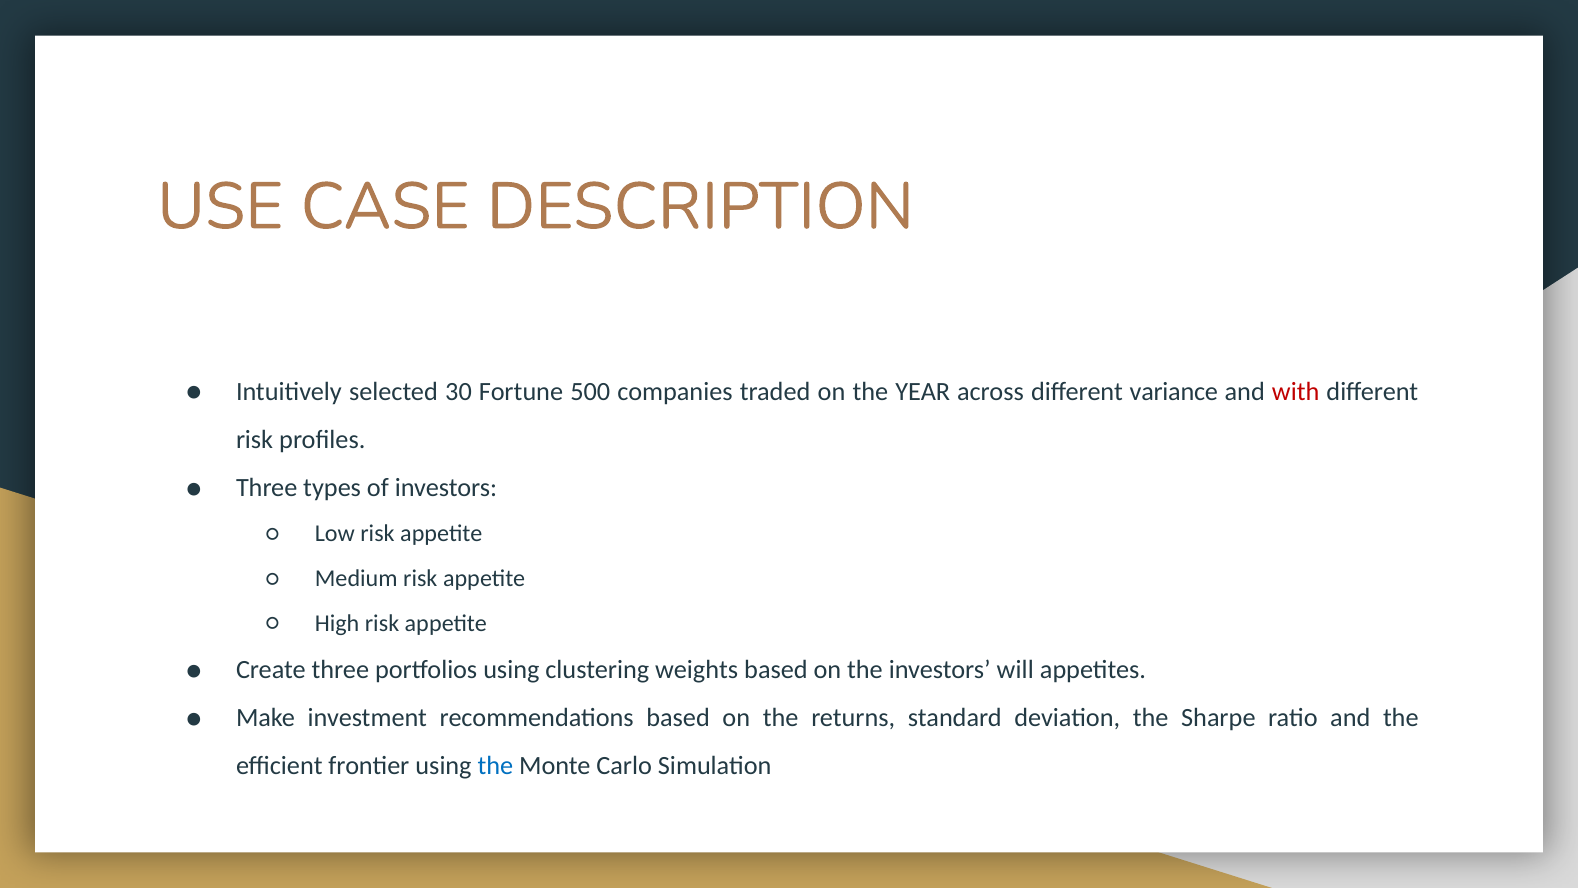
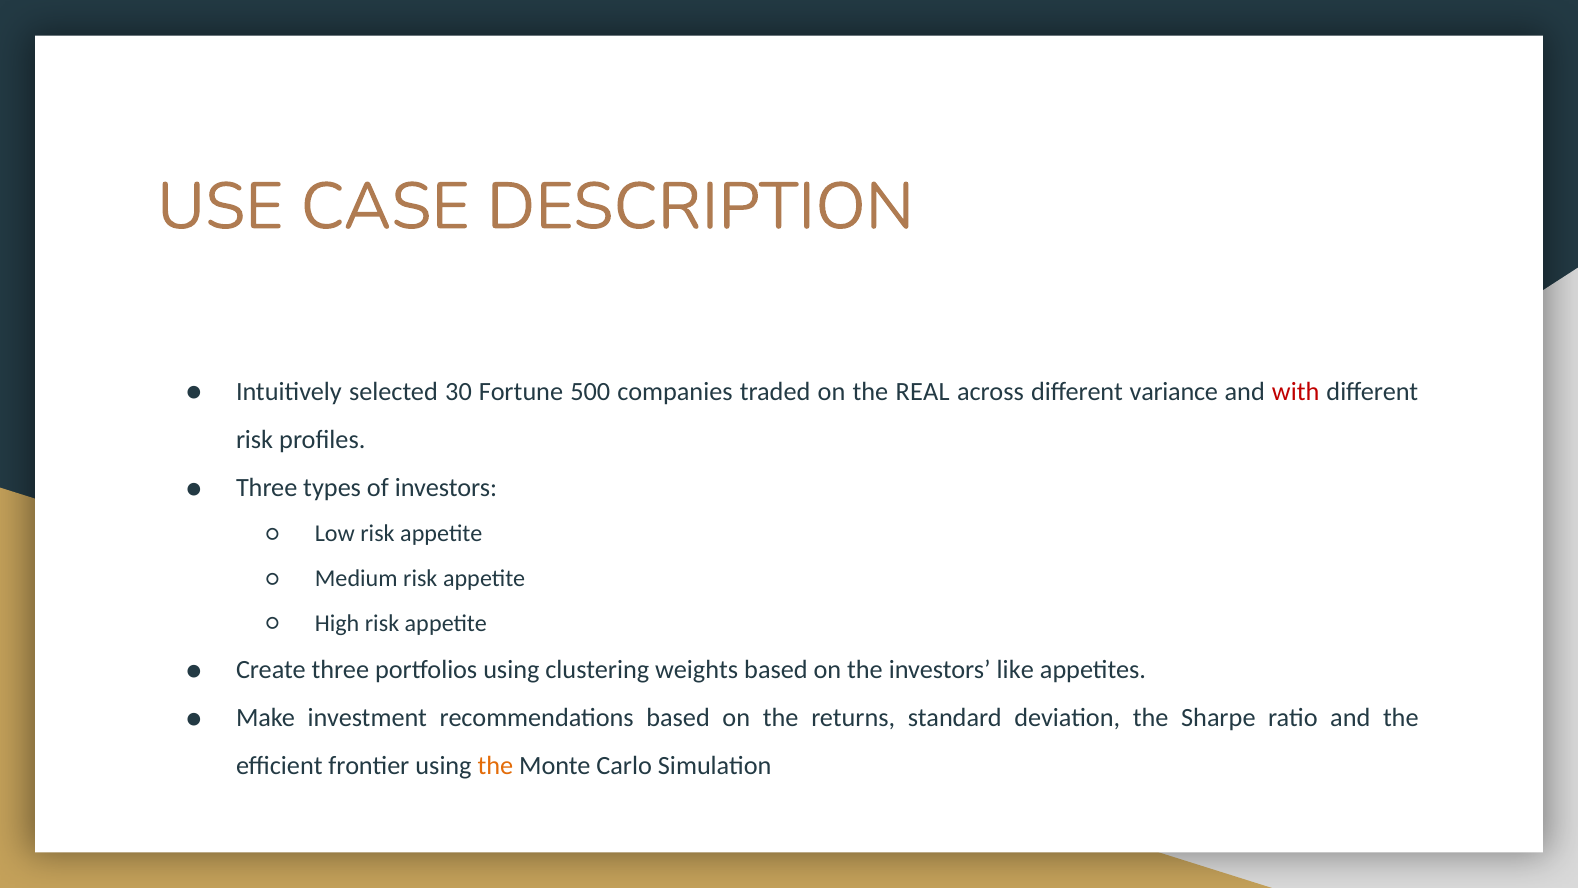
YEAR: YEAR -> REAL
will: will -> like
the at (495, 766) colour: blue -> orange
